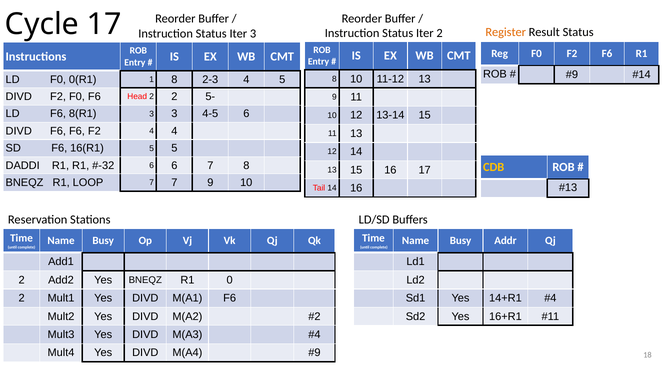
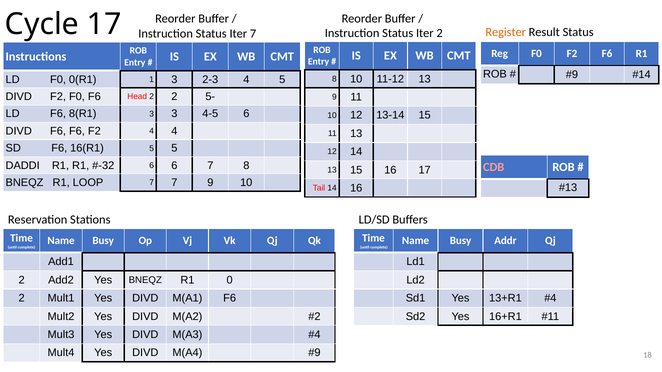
Iter 3: 3 -> 7
1 8: 8 -> 3
CDB colour: yellow -> pink
14+R1: 14+R1 -> 13+R1
